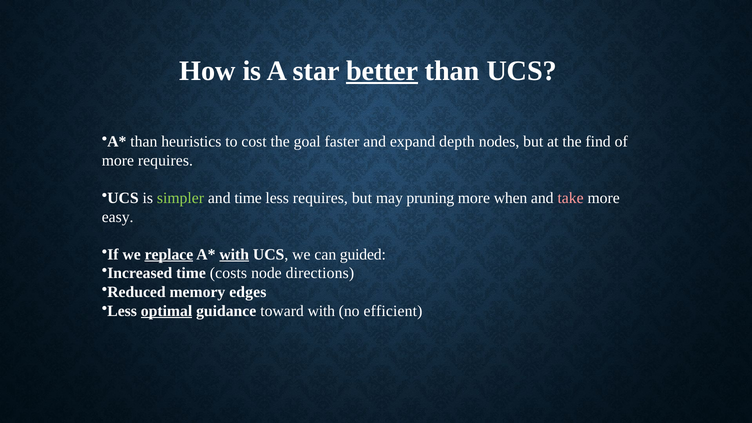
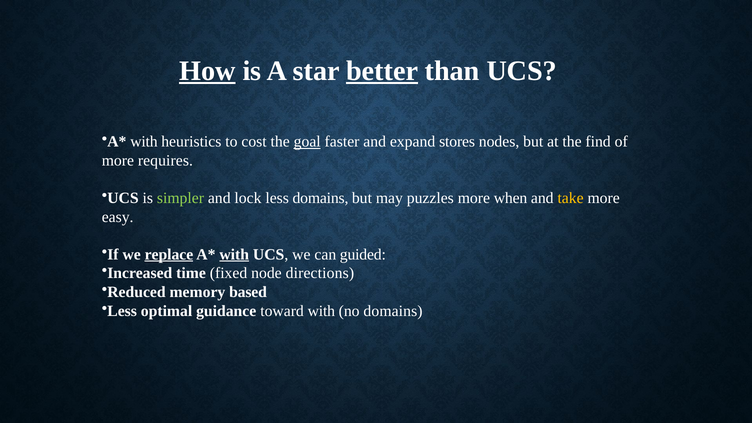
How underline: none -> present
than at (144, 142): than -> with
goal underline: none -> present
depth: depth -> stores
and time: time -> lock
less requires: requires -> domains
pruning: pruning -> puzzles
take colour: pink -> yellow
costs: costs -> fixed
edges: edges -> based
optimal underline: present -> none
no efficient: efficient -> domains
